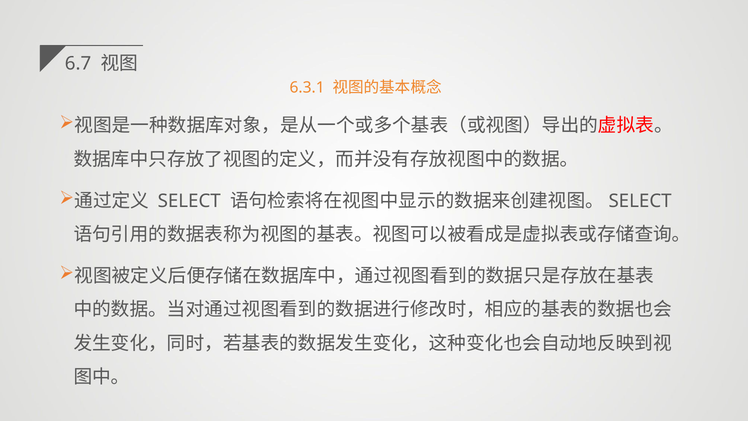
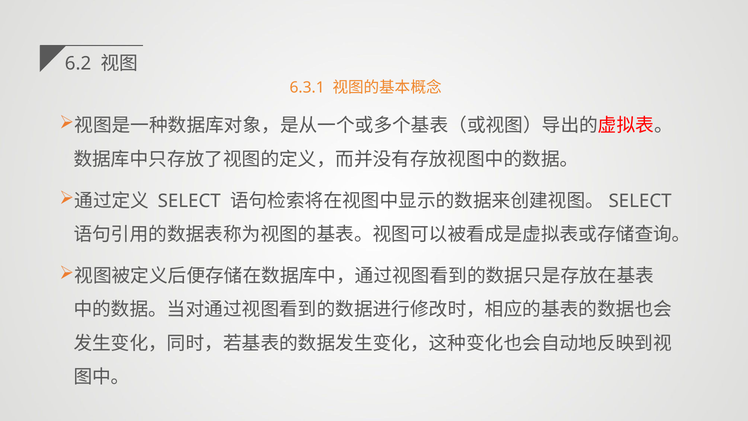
6.7: 6.7 -> 6.2
